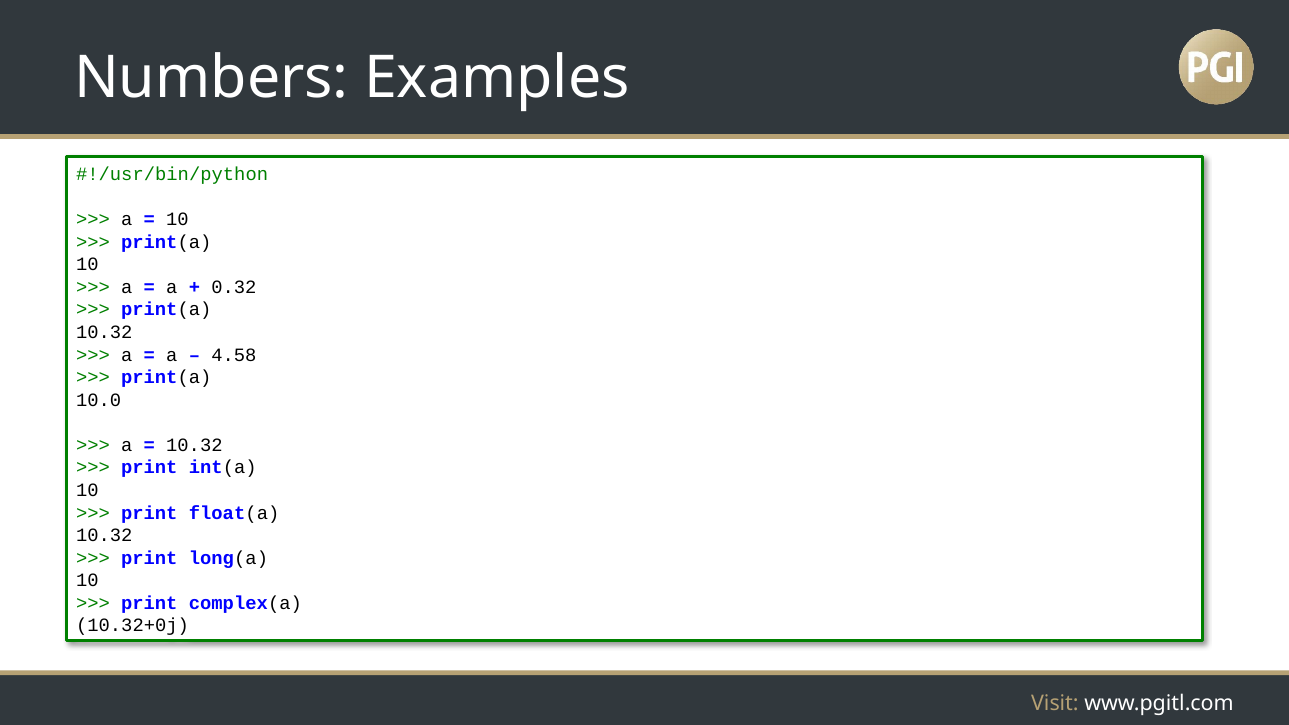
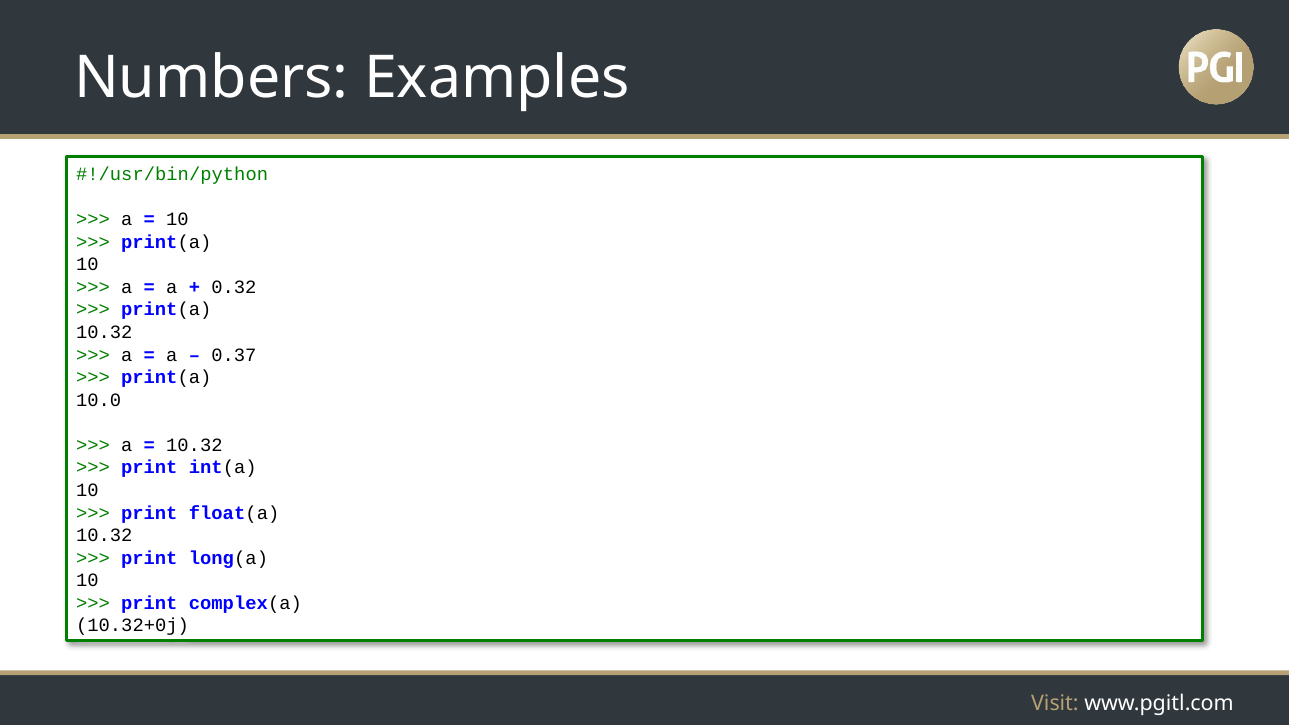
4.58: 4.58 -> 0.37
